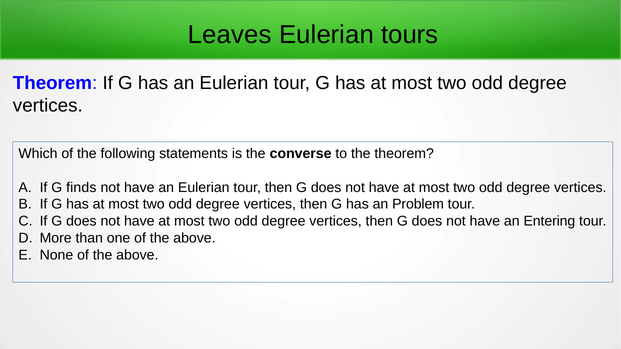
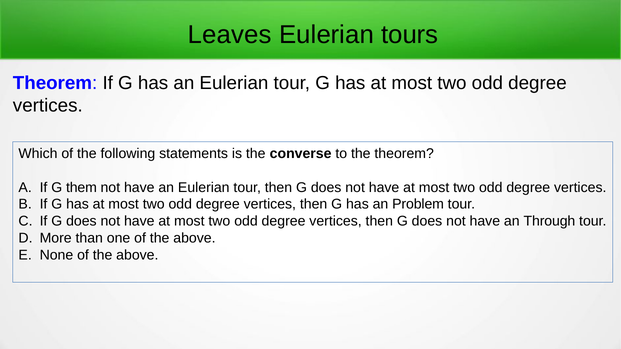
finds: finds -> them
Entering: Entering -> Through
